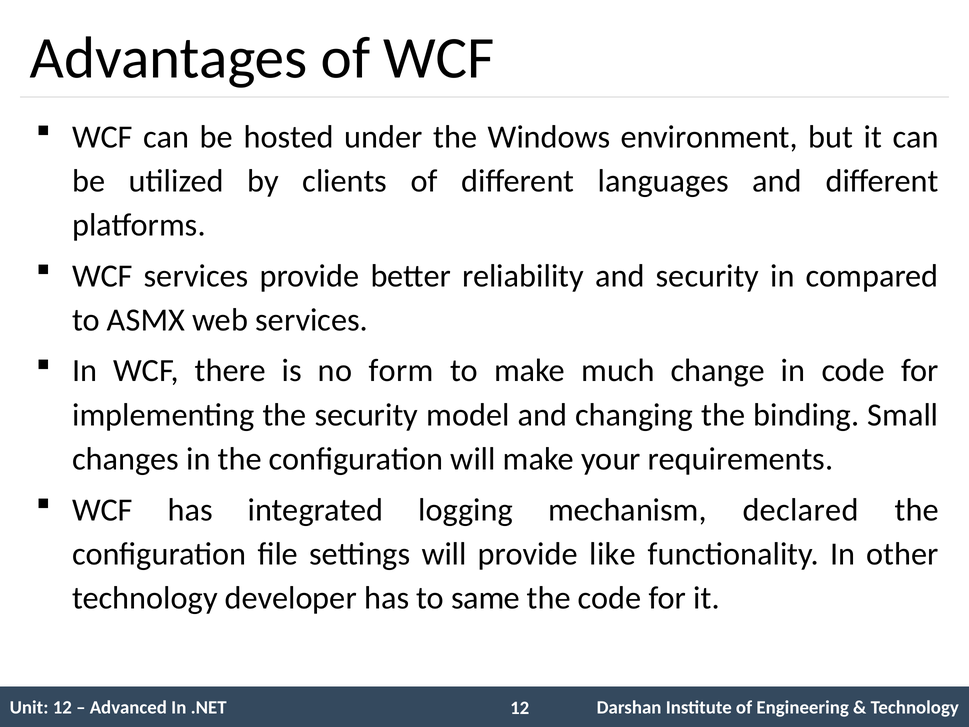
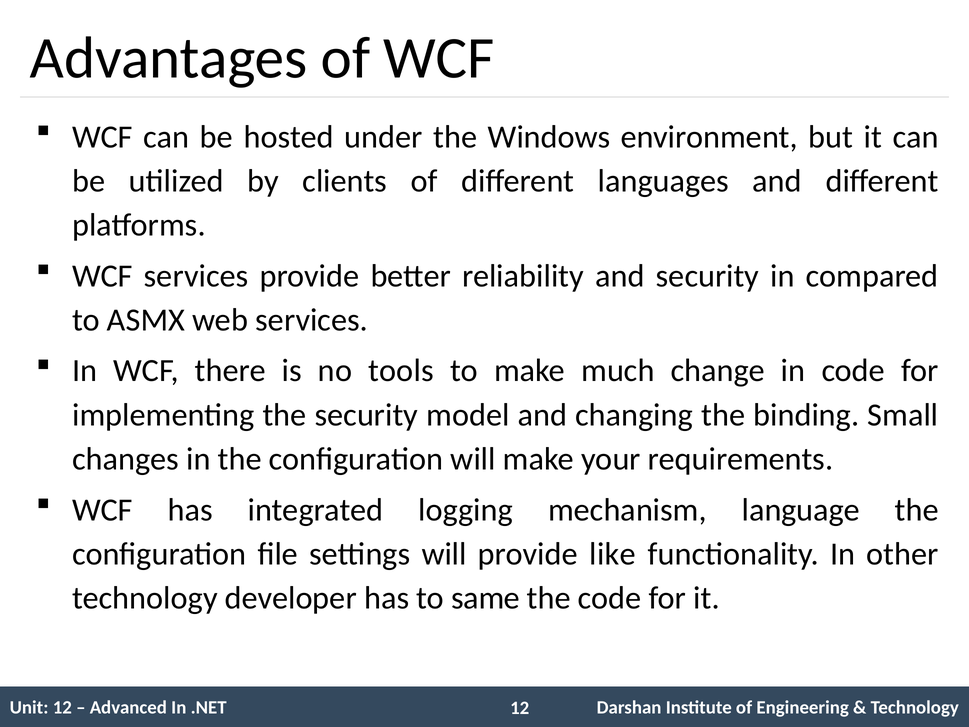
form: form -> tools
declared: declared -> language
